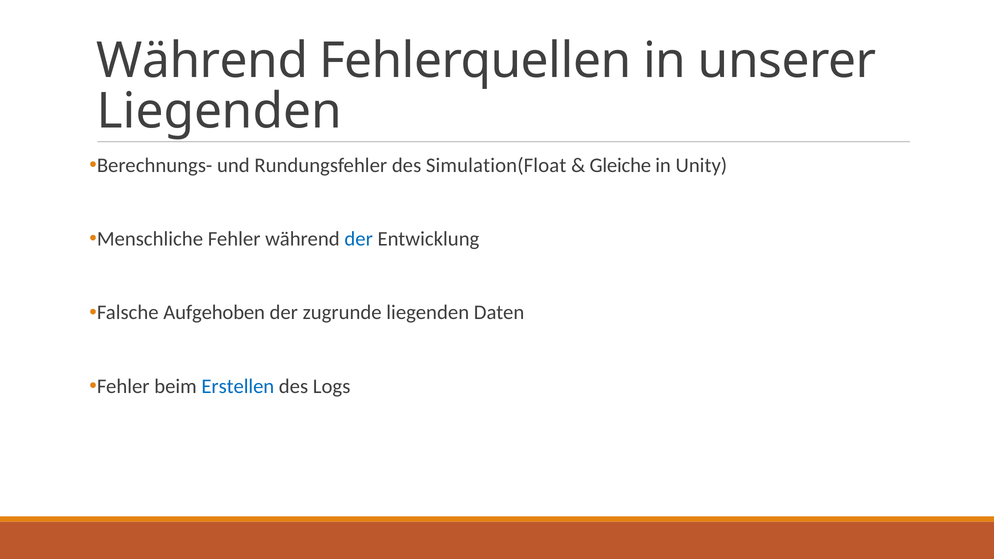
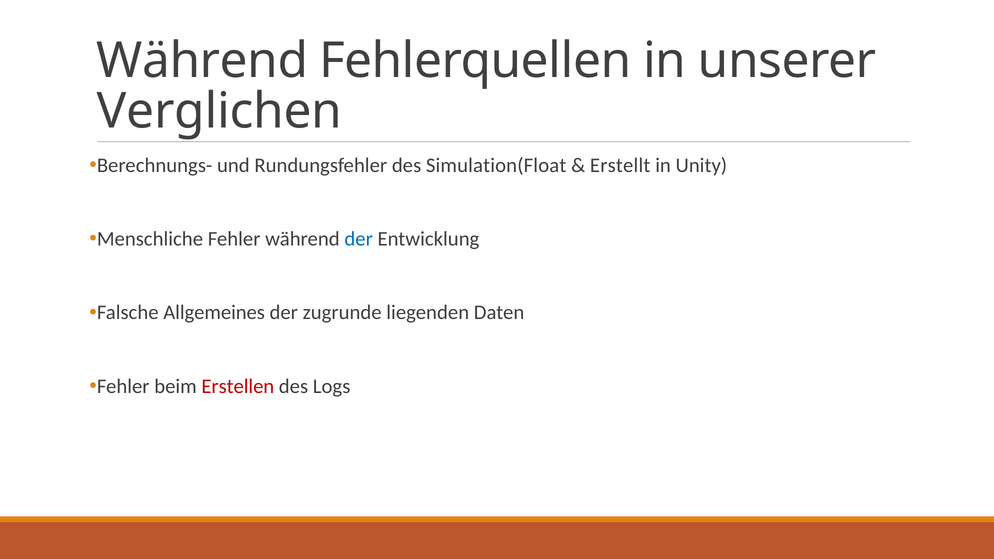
Liegenden at (219, 111): Liegenden -> Verglichen
Gleiche: Gleiche -> Erstellt
Aufgehoben: Aufgehoben -> Allgemeines
Erstellen colour: blue -> red
